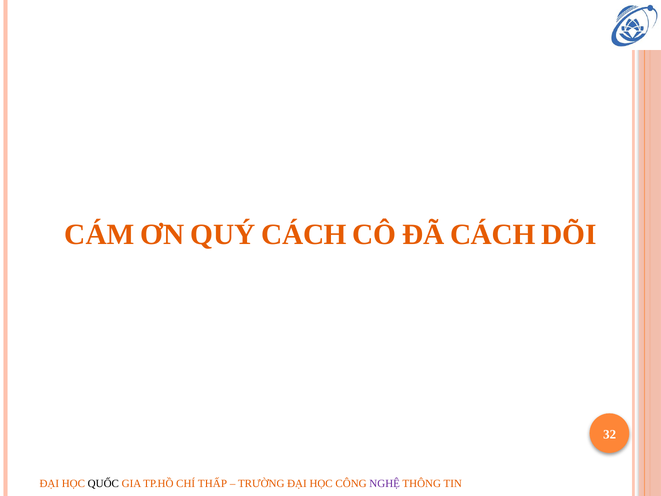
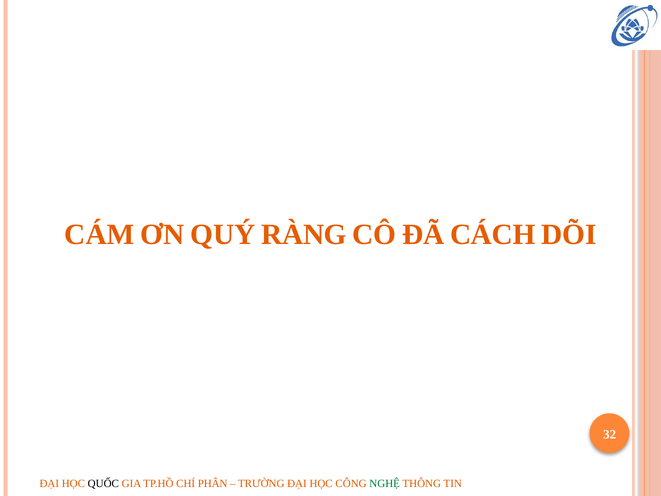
QUÝ CÁCH: CÁCH -> RÀNG
THẤP: THẤP -> PHÂN
NGHỆ colour: purple -> green
